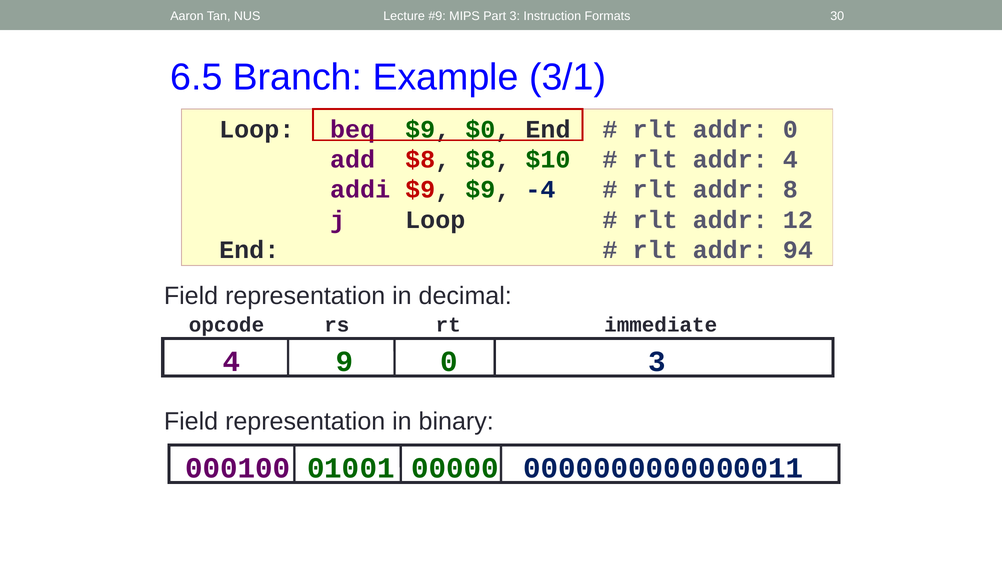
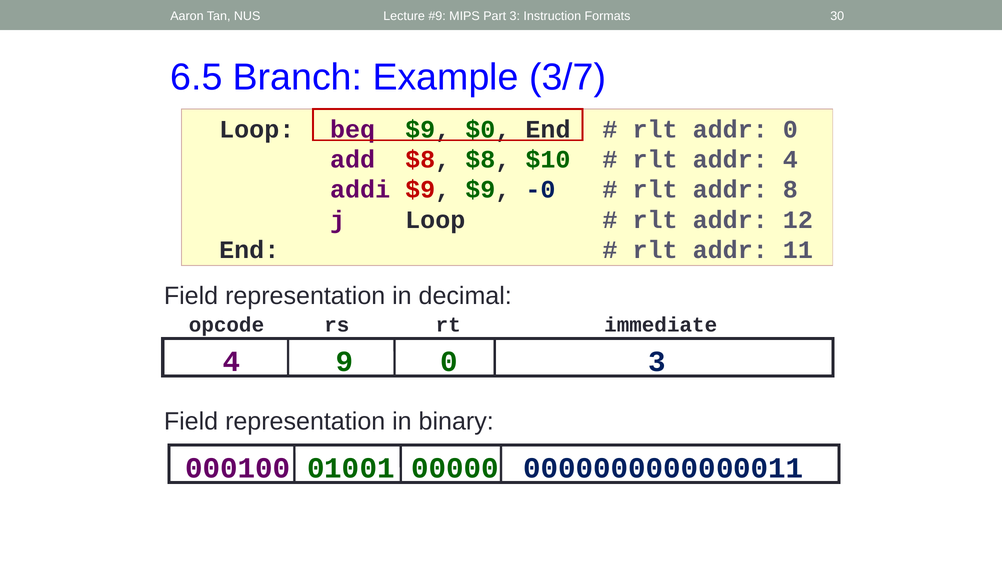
3/1: 3/1 -> 3/7
-4: -4 -> -0
94: 94 -> 11
